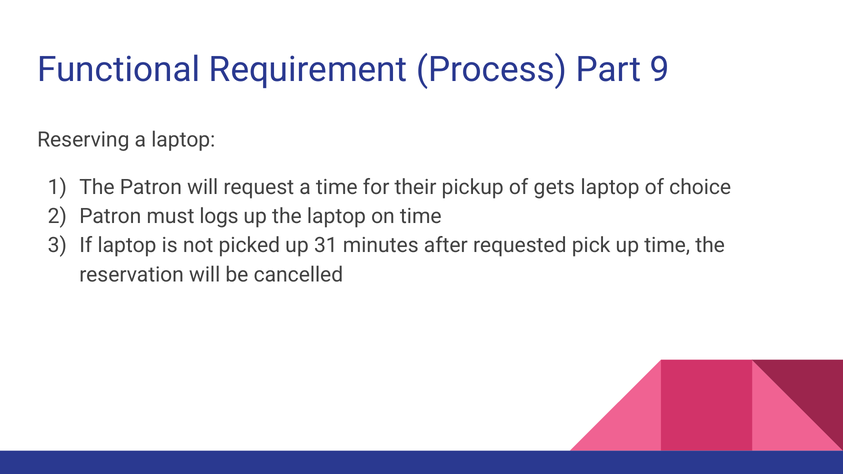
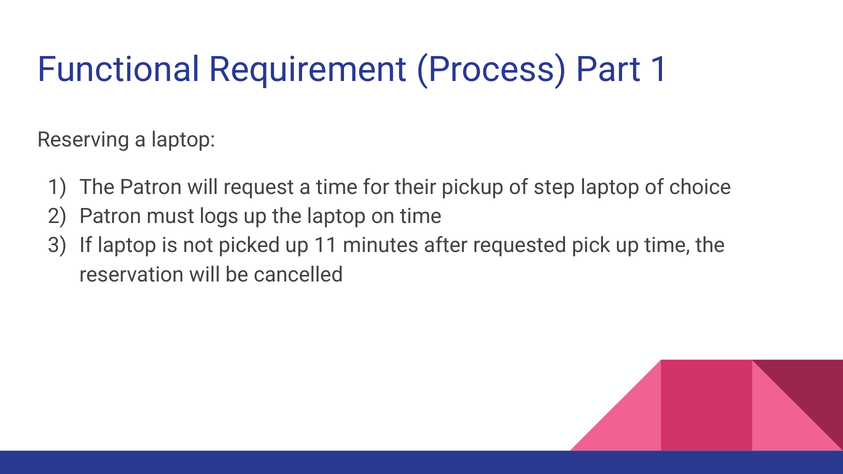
Part 9: 9 -> 1
gets: gets -> step
31: 31 -> 11
